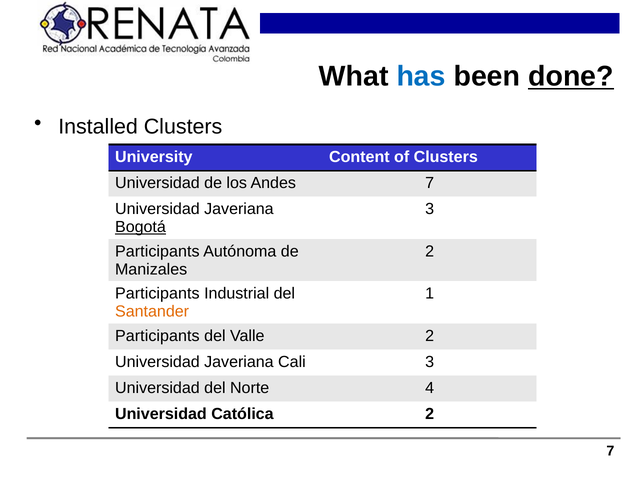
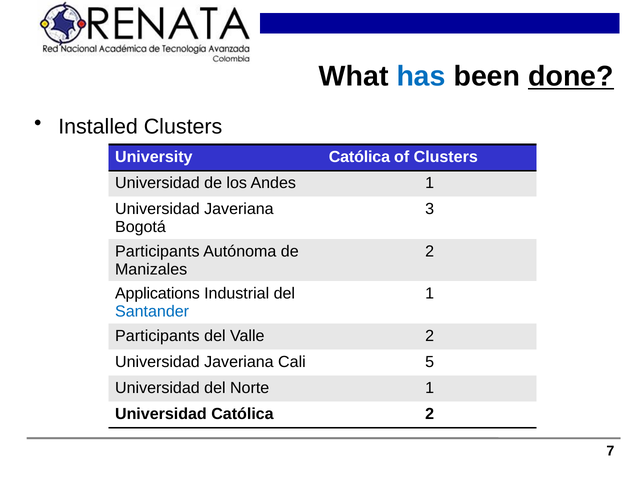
University Content: Content -> Católica
Andes 7: 7 -> 1
Bogotá underline: present -> none
Participants at (157, 294): Participants -> Applications
Santander colour: orange -> blue
Cali 3: 3 -> 5
Norte 4: 4 -> 1
